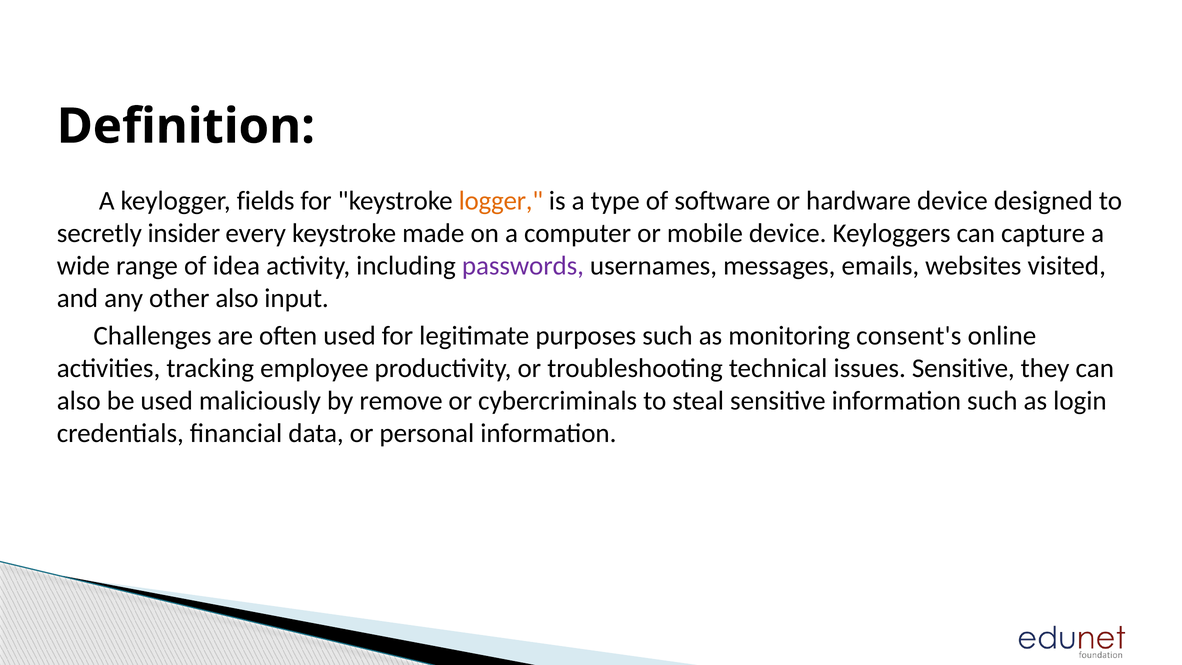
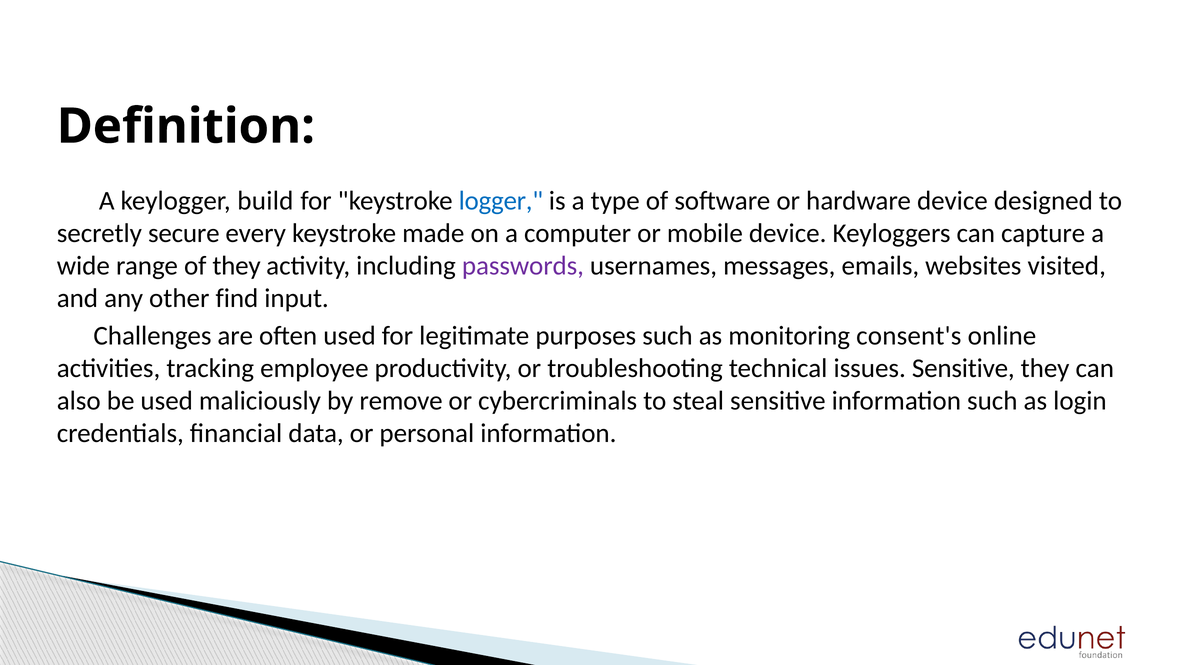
fields: fields -> build
logger colour: orange -> blue
insider: insider -> secure
of idea: idea -> they
other also: also -> find
